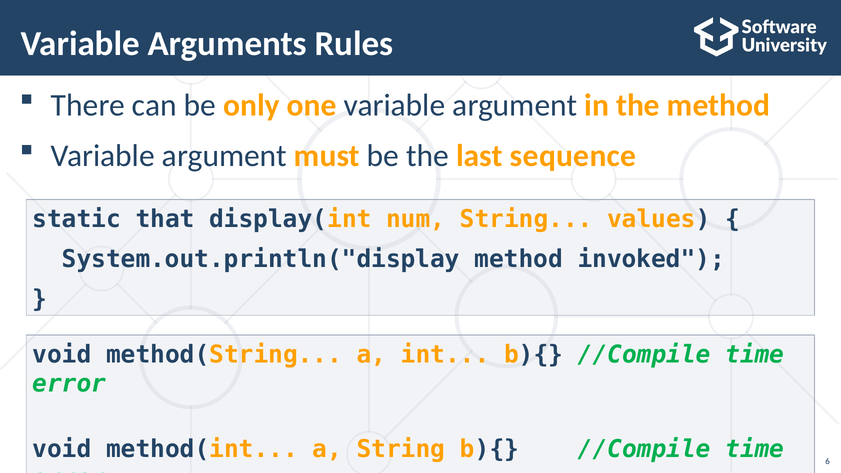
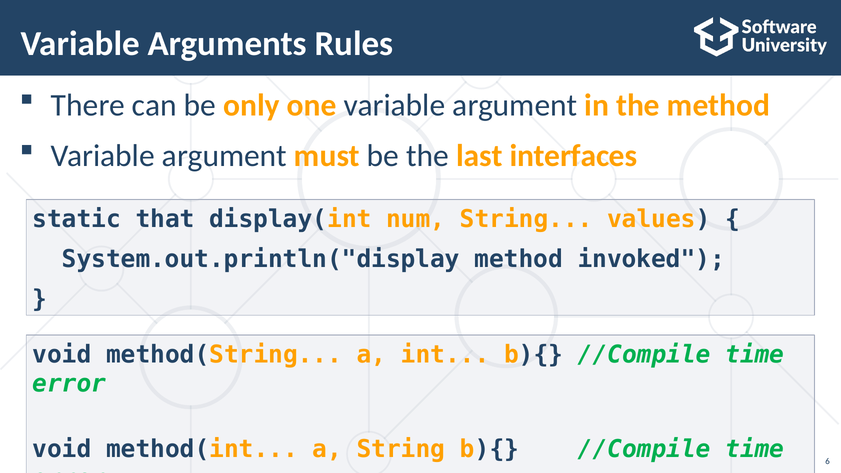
sequence: sequence -> interfaces
